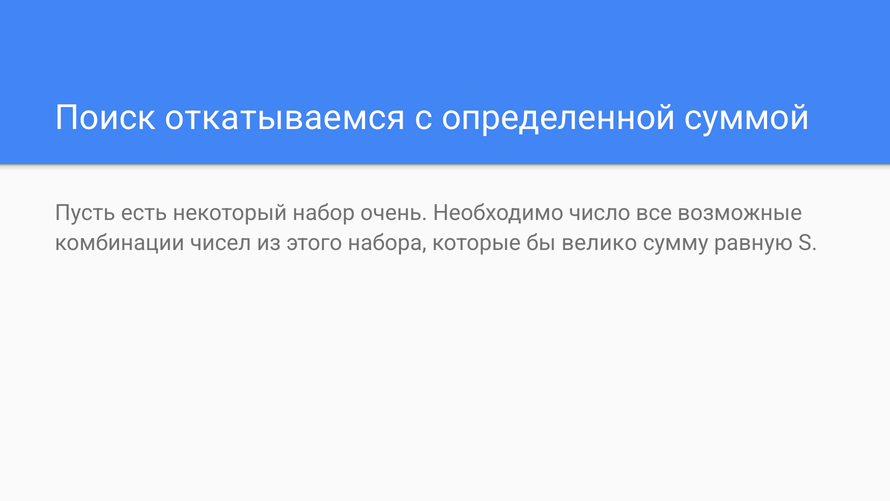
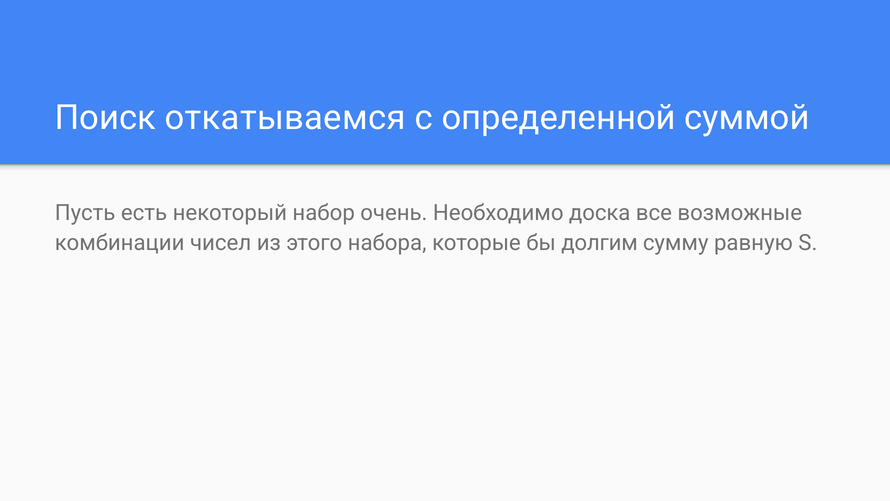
число: число -> доска
велико: велико -> долгим
